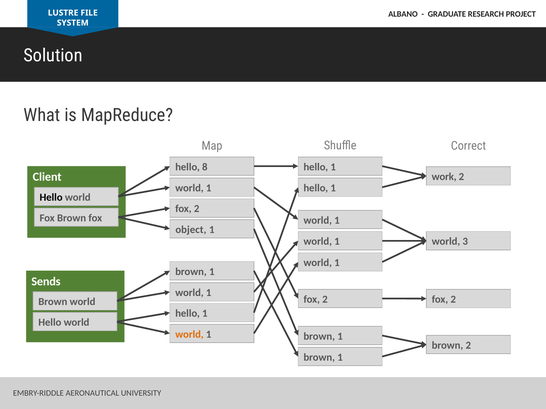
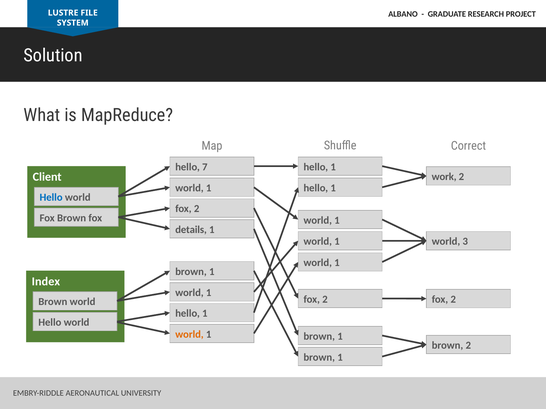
8: 8 -> 7
Hello at (51, 198) colour: black -> blue
object: object -> details
Sends: Sends -> Index
